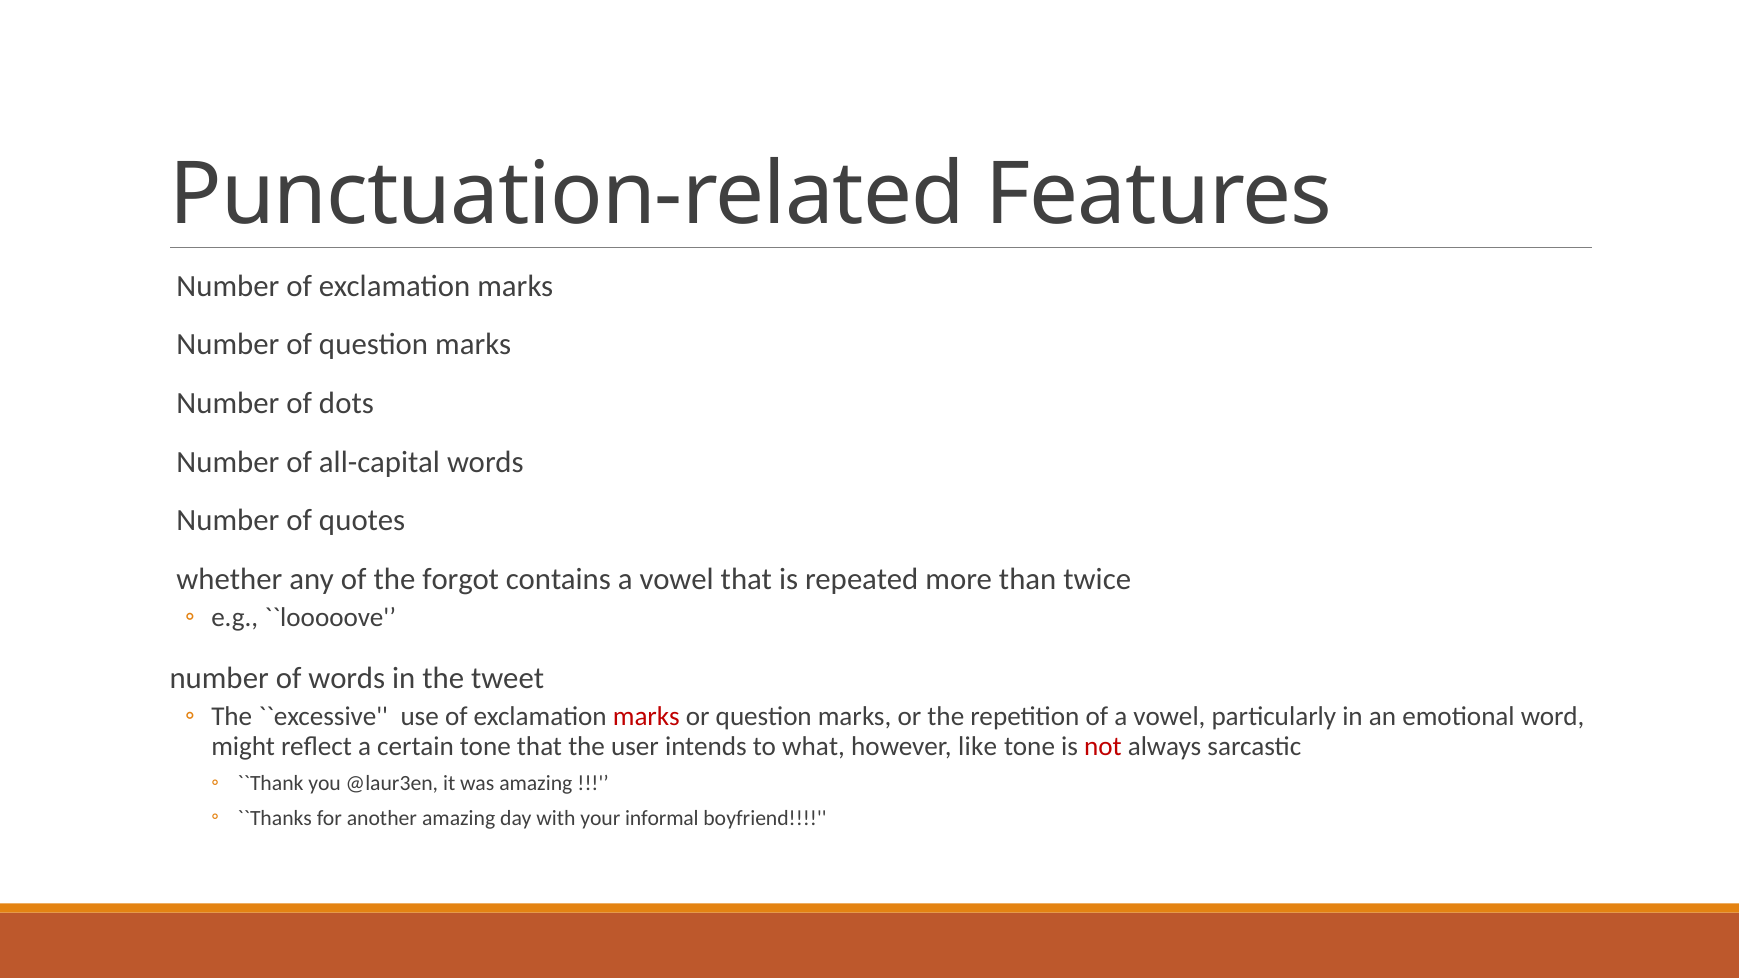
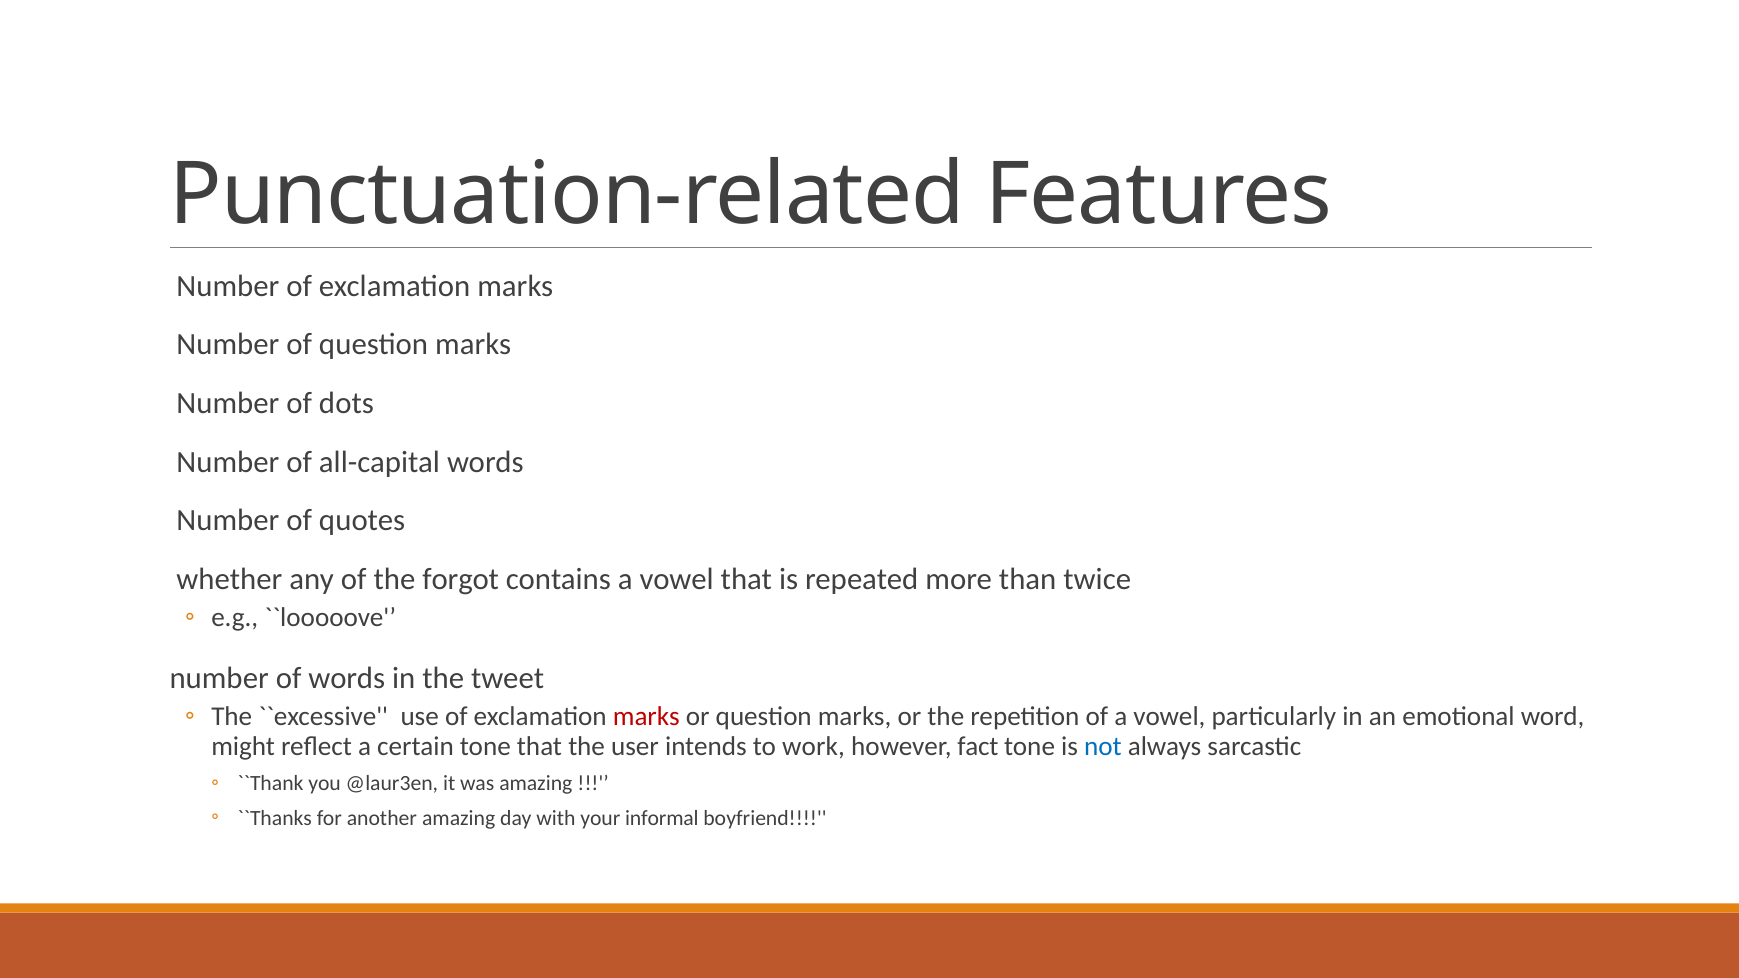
what: what -> work
like: like -> fact
not colour: red -> blue
